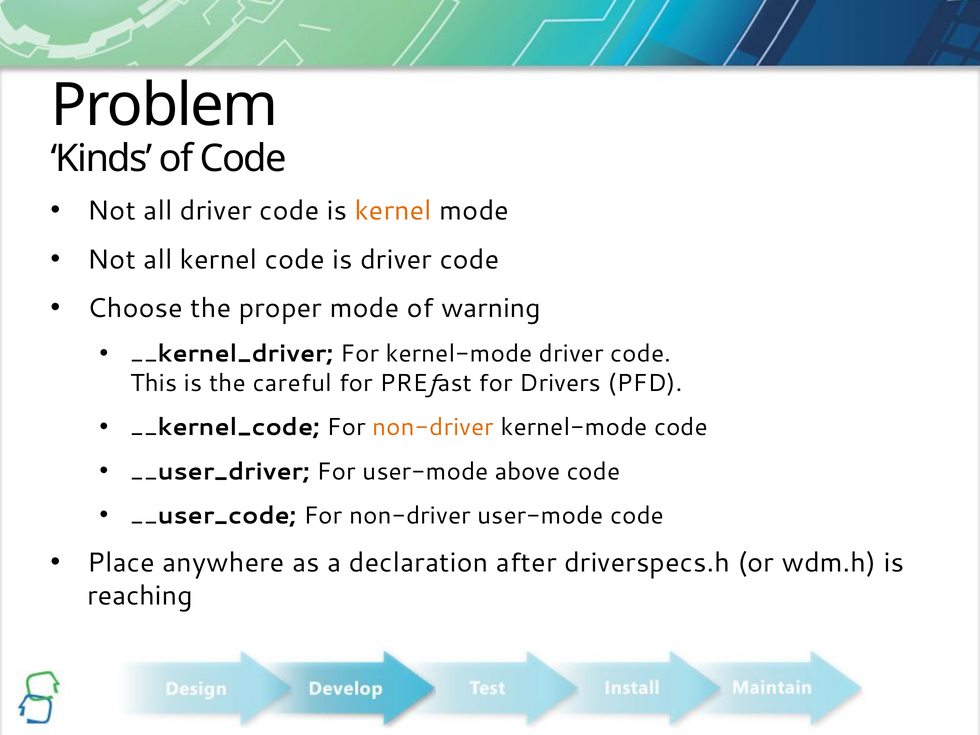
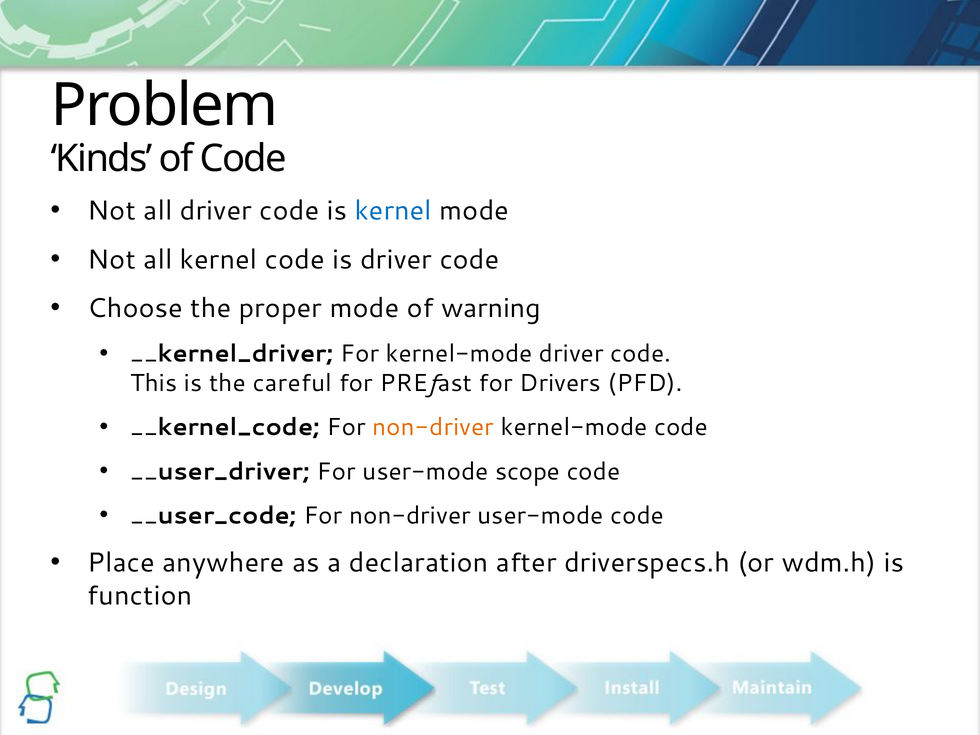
kernel at (393, 211) colour: orange -> blue
above: above -> scope
reaching: reaching -> function
